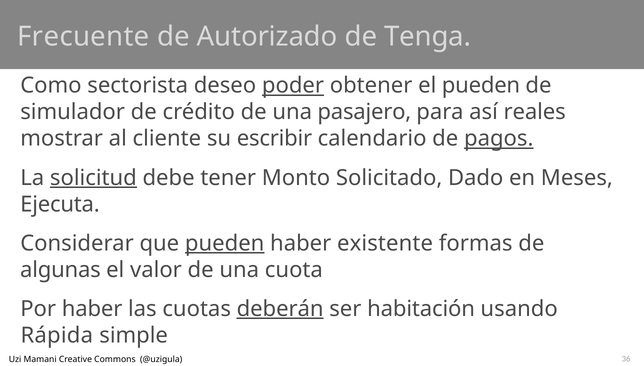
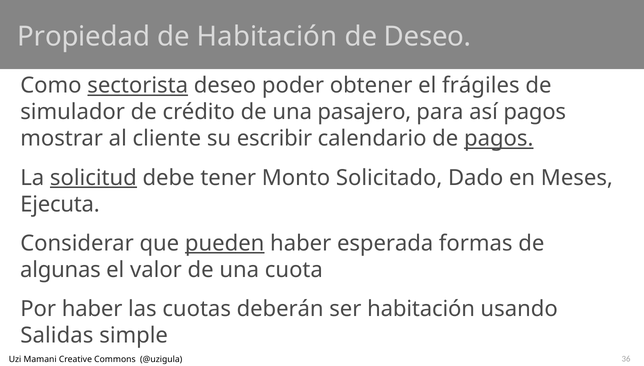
Frecuente: Frecuente -> Propiedad
de Autorizado: Autorizado -> Habitación
de Tenga: Tenga -> Deseo
sectorista underline: none -> present
poder underline: present -> none
el pueden: pueden -> frágiles
así reales: reales -> pagos
existente: existente -> esperada
deberán underline: present -> none
Rápida: Rápida -> Salidas
